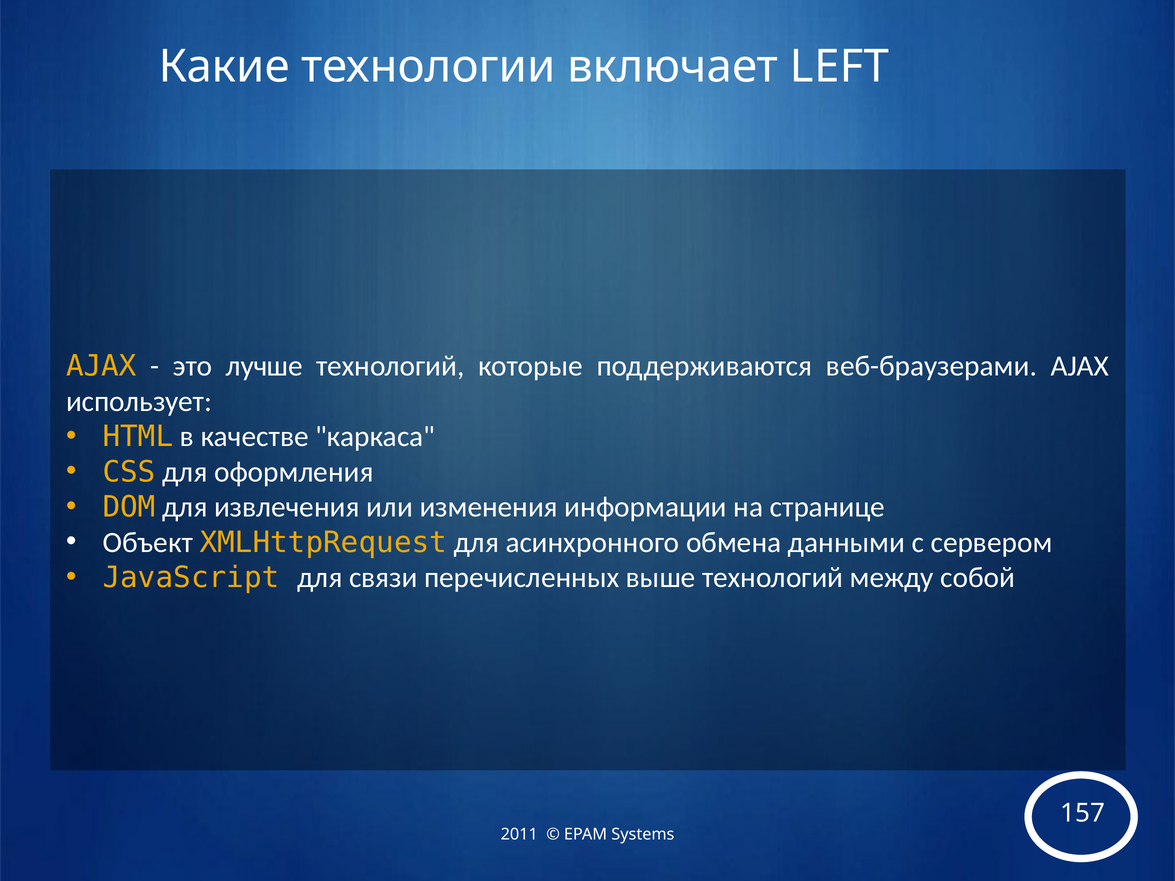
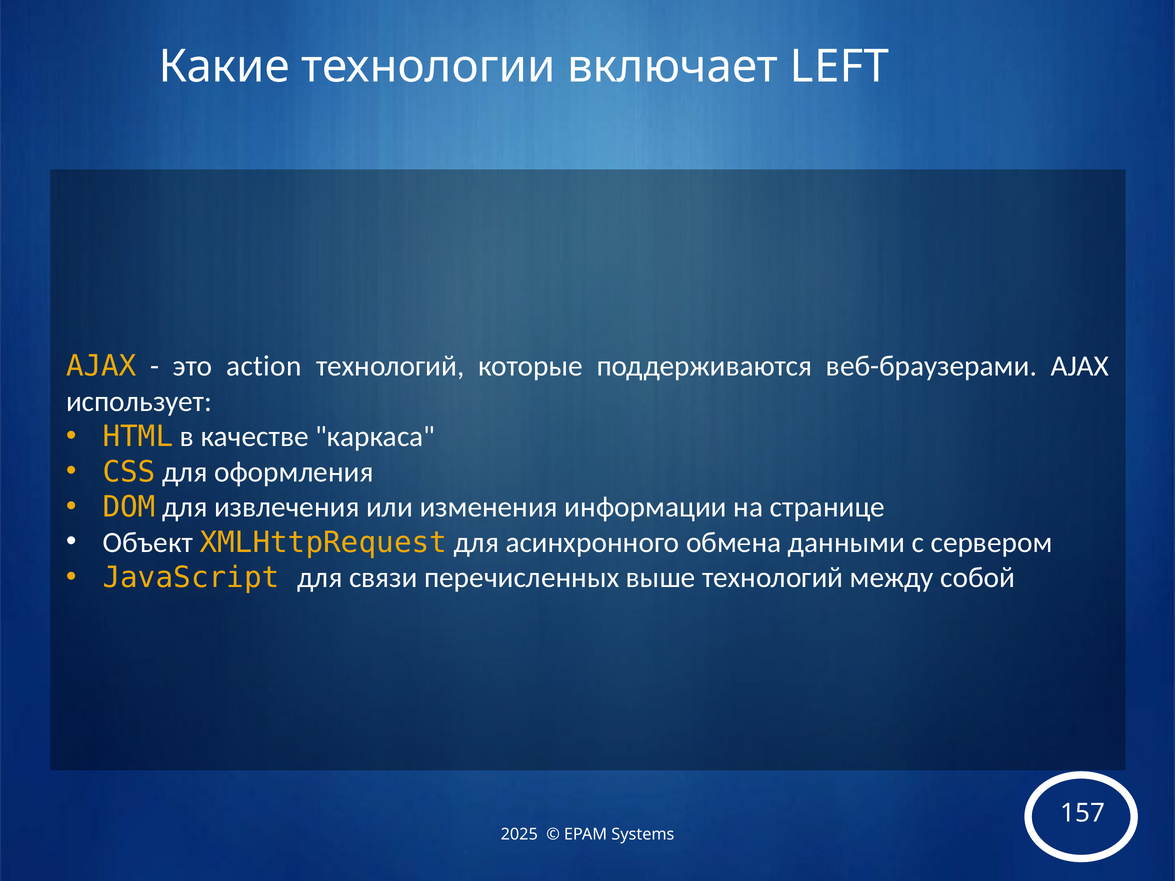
лучше: лучше -> action
2011: 2011 -> 2025
